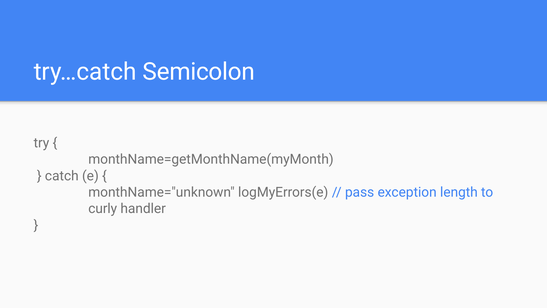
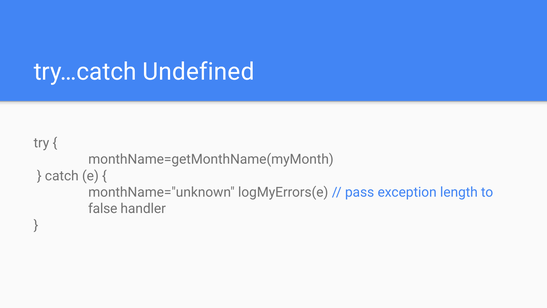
Semicolon: Semicolon -> Undefined
curly: curly -> false
